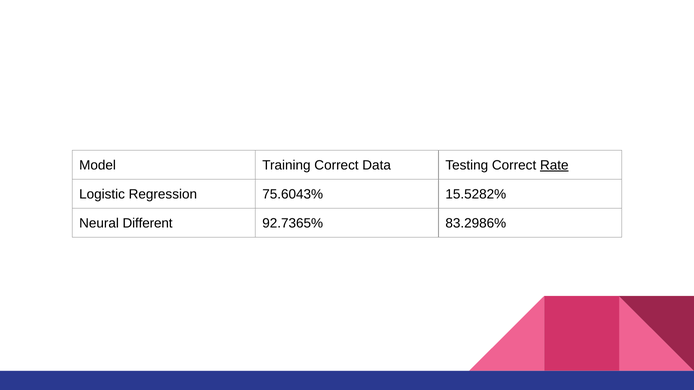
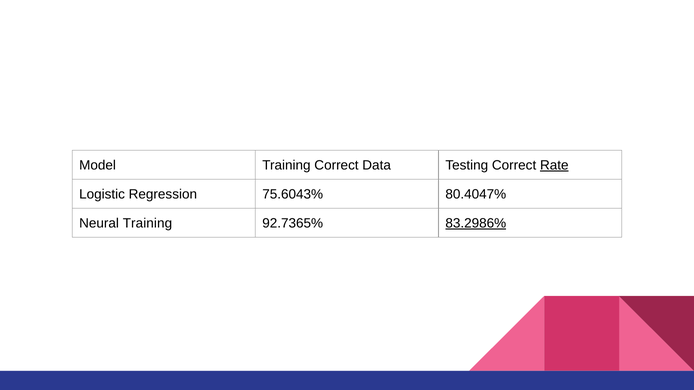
15.5282%: 15.5282% -> 80.4047%
Neural Different: Different -> Training
83.2986% underline: none -> present
